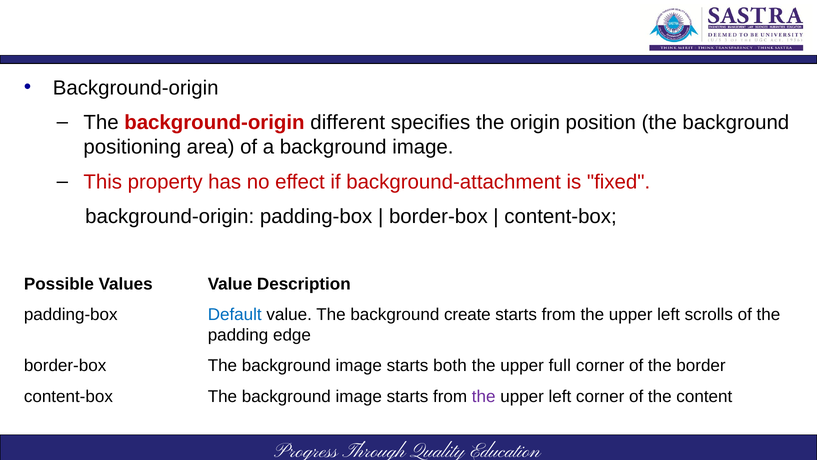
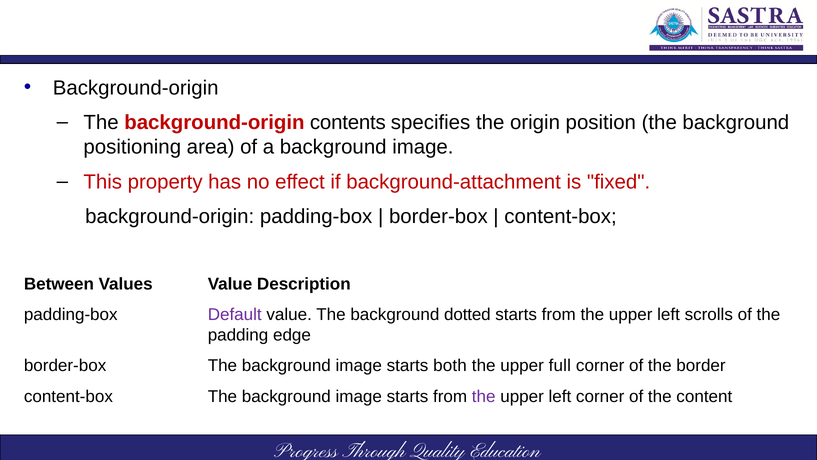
different: different -> contents
Possible: Possible -> Between
Default colour: blue -> purple
create: create -> dotted
